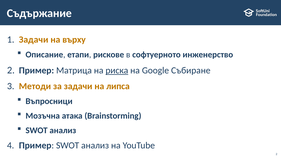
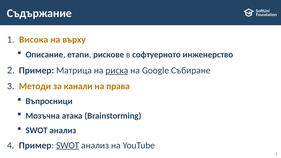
Задачи at (34, 40): Задачи -> Висока
за задачи: задачи -> канали
липса: липса -> права
SWOT at (68, 145) underline: none -> present
